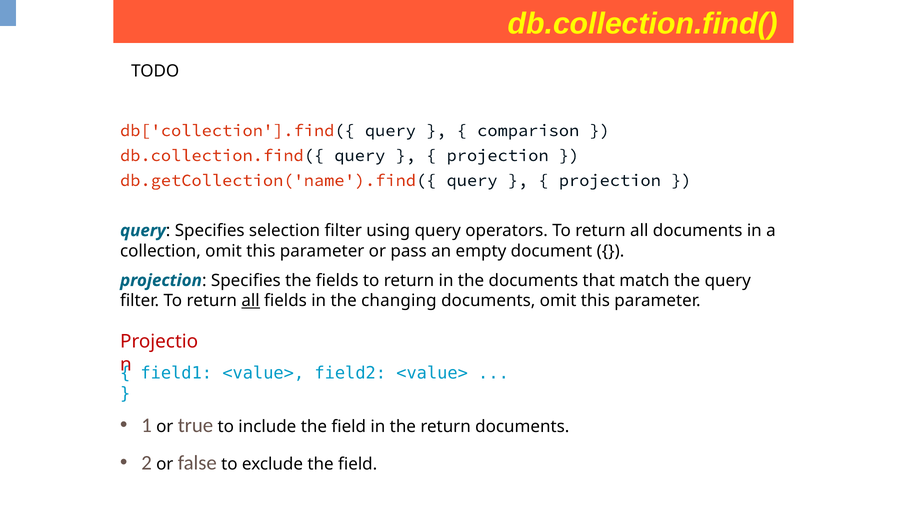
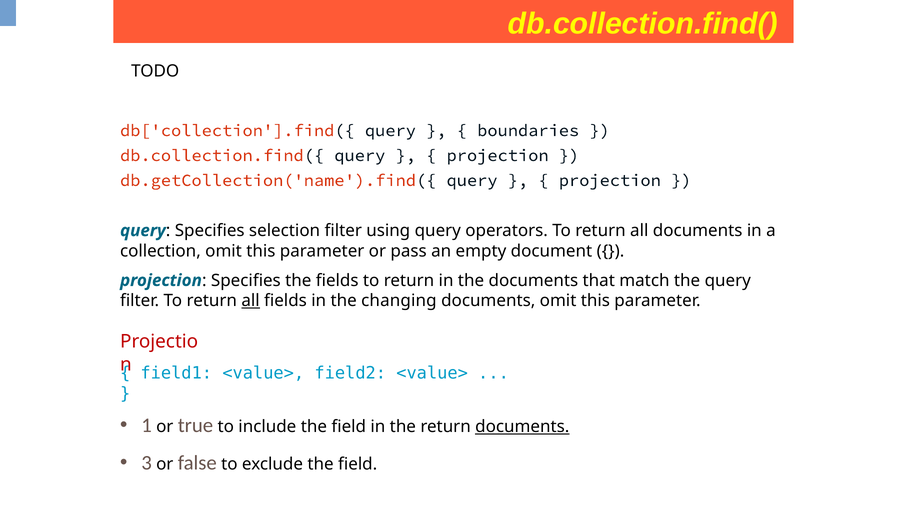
comparison: comparison -> boundaries
documents at (522, 427) underline: none -> present
2: 2 -> 3
